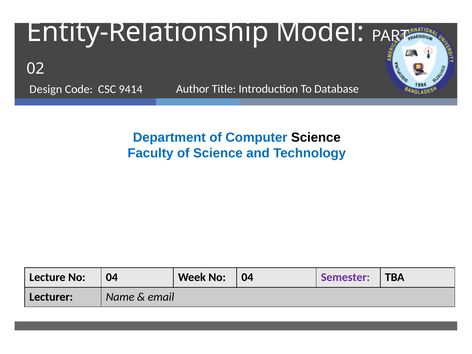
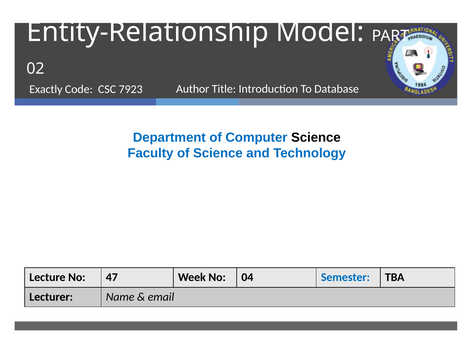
Design: Design -> Exactly
9414: 9414 -> 7923
Lecture No 04: 04 -> 47
Semester colour: purple -> blue
